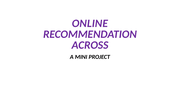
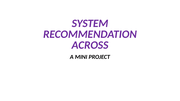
ONLINE: ONLINE -> SYSTEM
